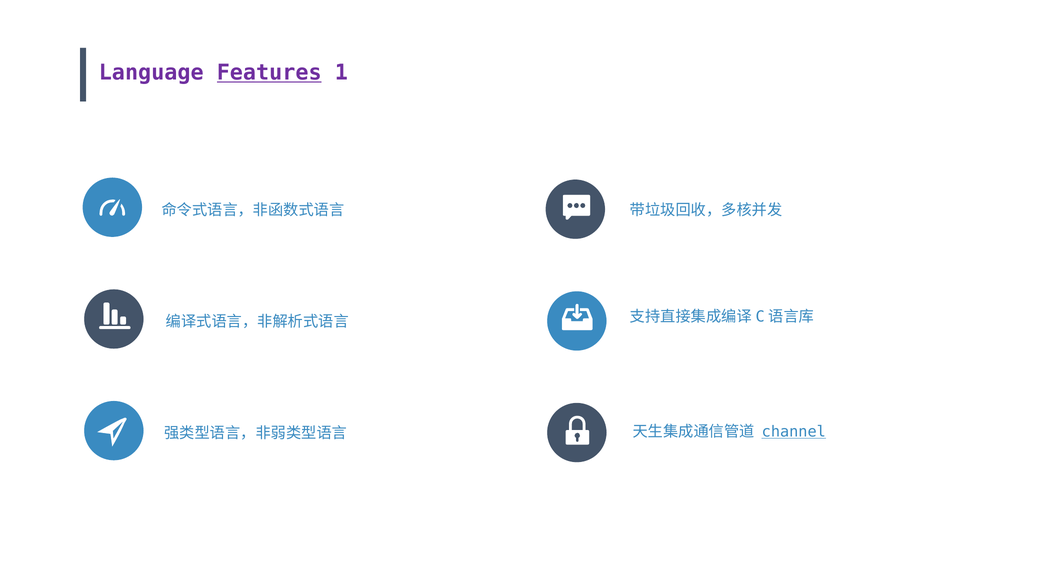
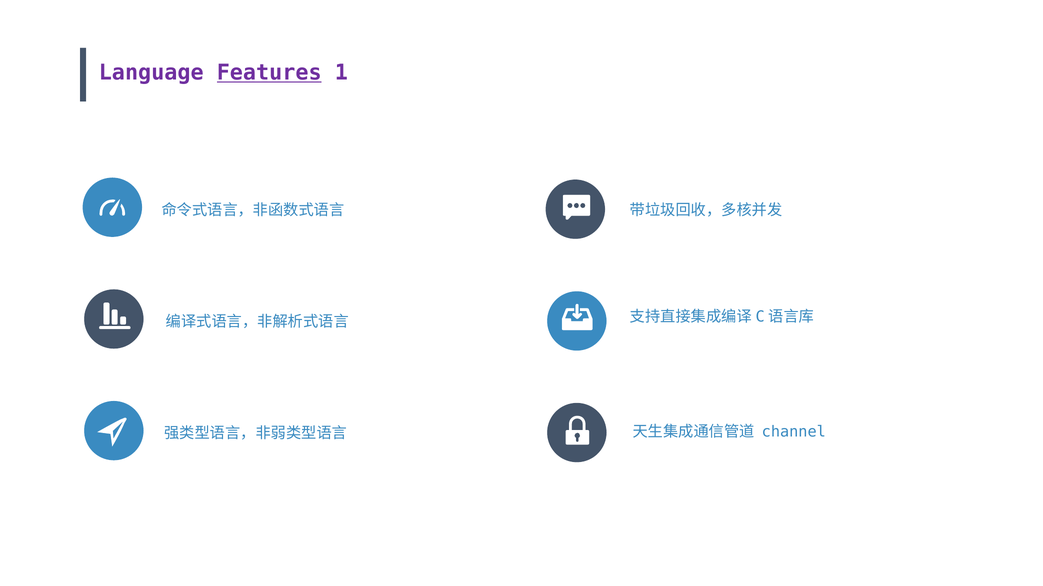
channel underline: present -> none
